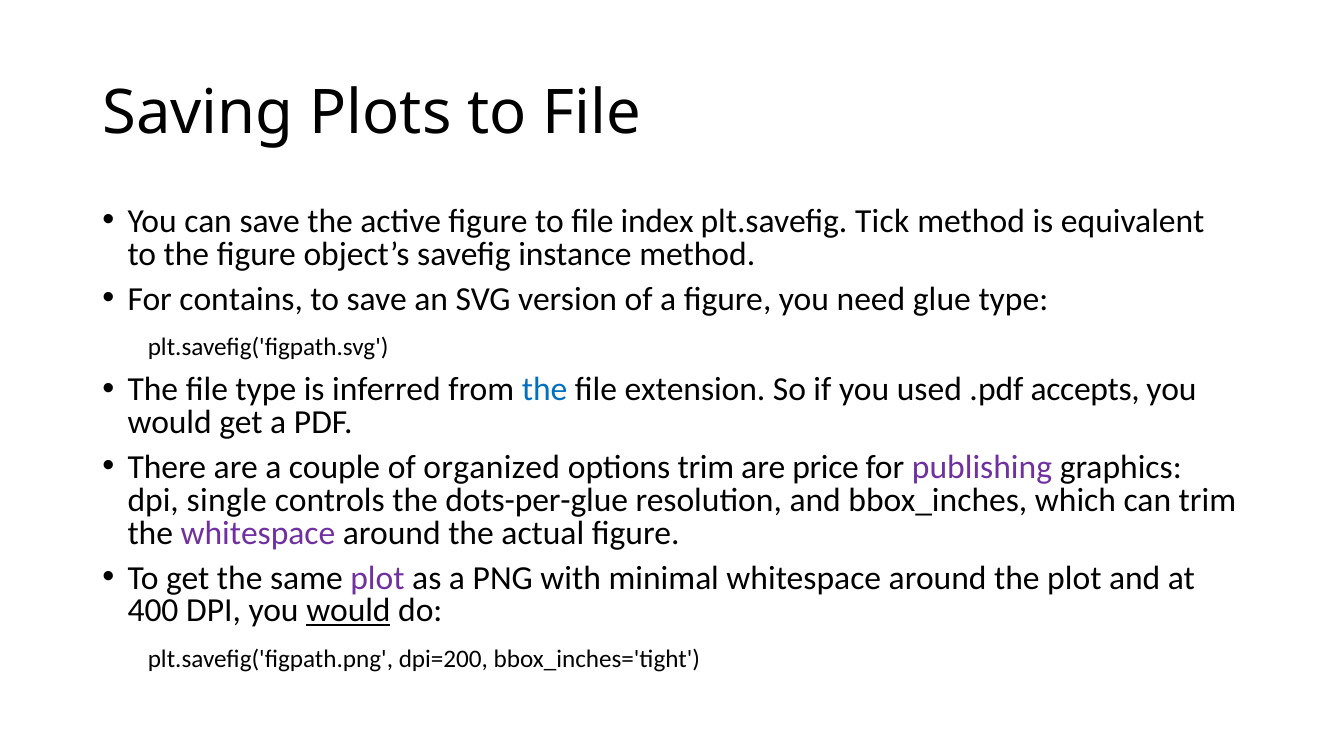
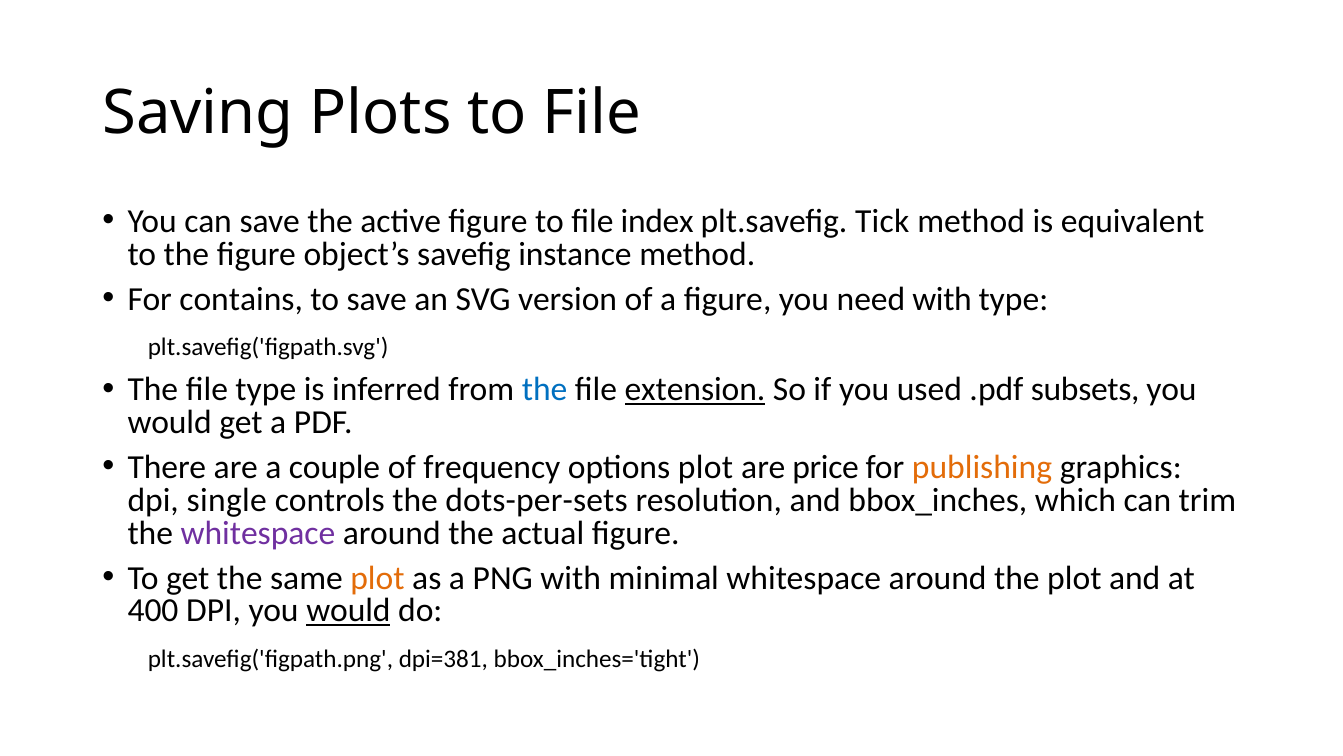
need glue: glue -> with
extension underline: none -> present
accepts: accepts -> subsets
organized: organized -> frequency
options trim: trim -> plot
publishing colour: purple -> orange
dots-per-glue: dots-per-glue -> dots-per-sets
plot at (377, 578) colour: purple -> orange
dpi=200: dpi=200 -> dpi=381
